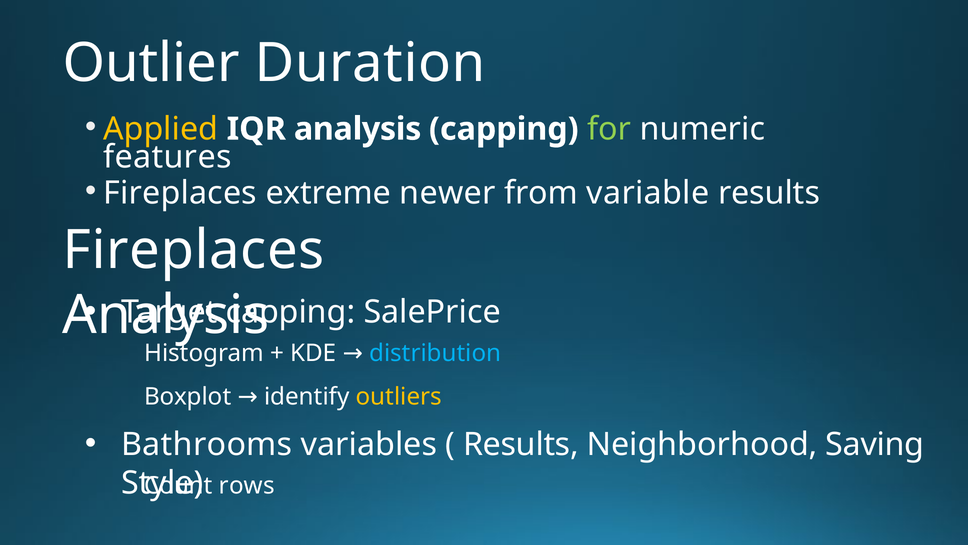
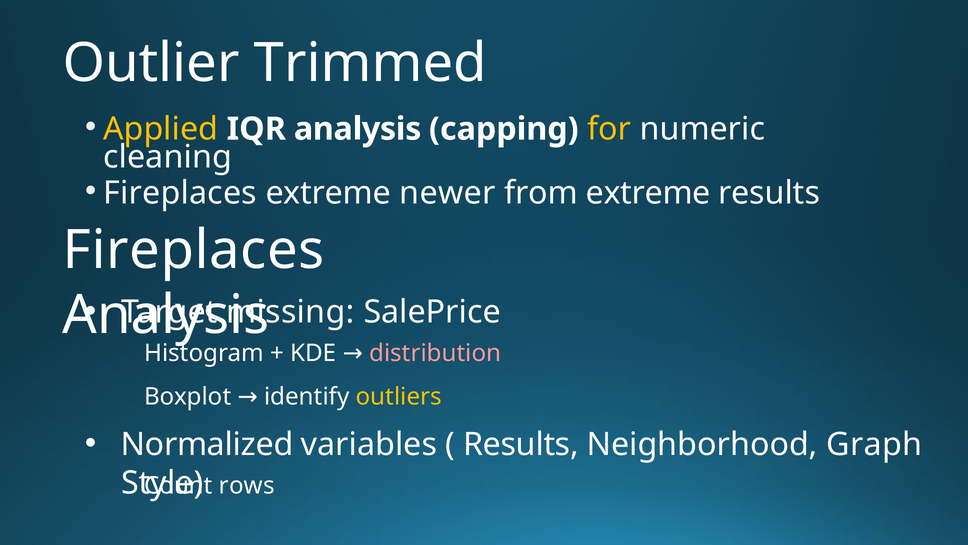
Duration: Duration -> Trimmed
for colour: light green -> yellow
features: features -> cleaning
from variable: variable -> extreme
capping at (291, 312): capping -> missing
distribution colour: light blue -> pink
Bathrooms: Bathrooms -> Normalized
Saving: Saving -> Graph
